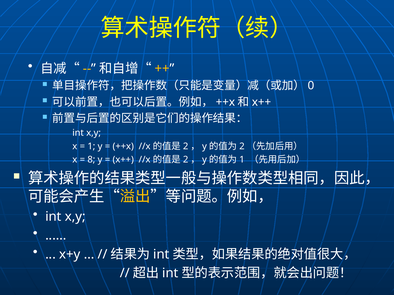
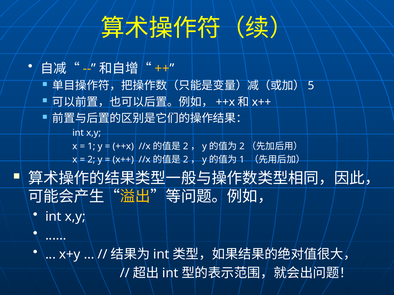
0: 0 -> 5
8: 8 -> 2
